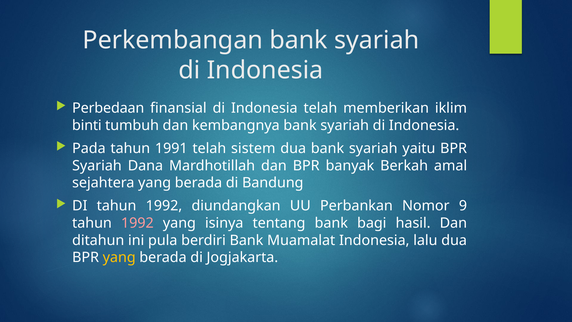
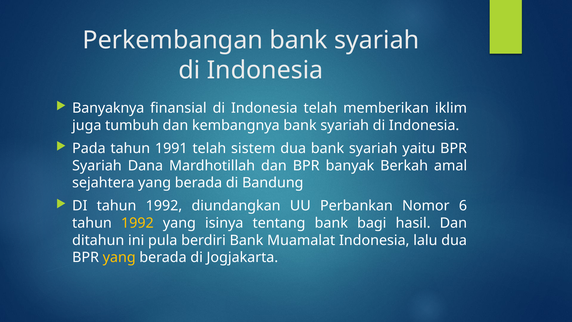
Perbedaan: Perbedaan -> Banyaknya
binti: binti -> juga
9: 9 -> 6
1992 at (137, 223) colour: pink -> yellow
